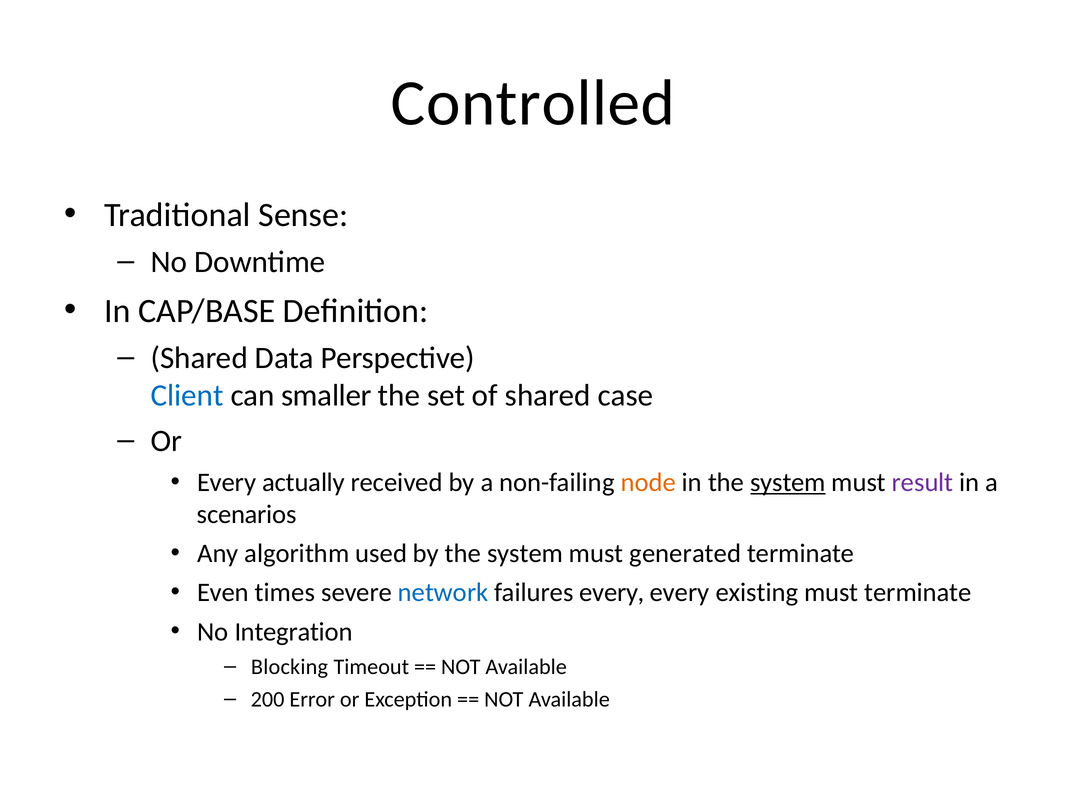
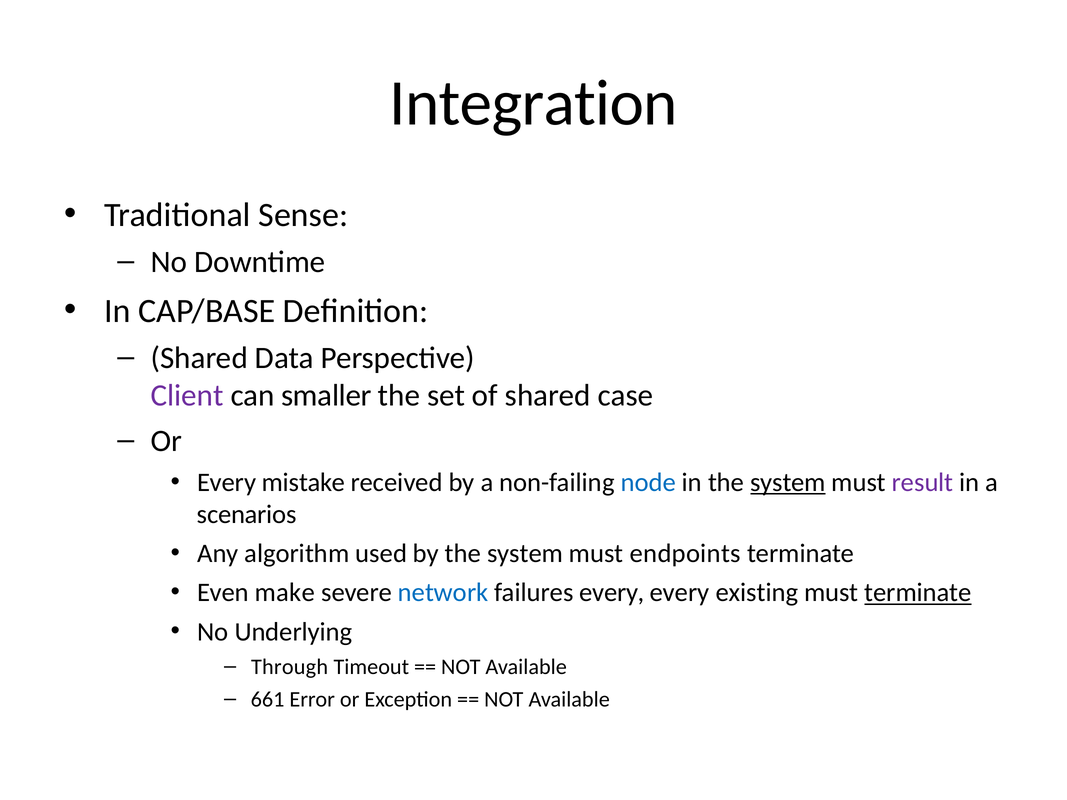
Controlled: Controlled -> Integration
Client colour: blue -> purple
actually: actually -> mistake
node colour: orange -> blue
generated: generated -> endpoints
times: times -> make
terminate at (918, 593) underline: none -> present
Integration: Integration -> Underlying
Blocking: Blocking -> Through
200: 200 -> 661
